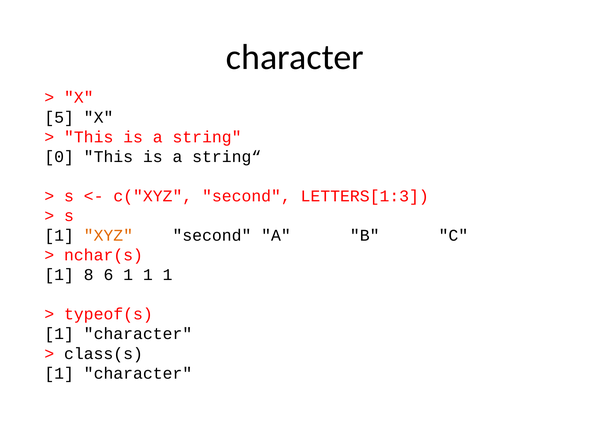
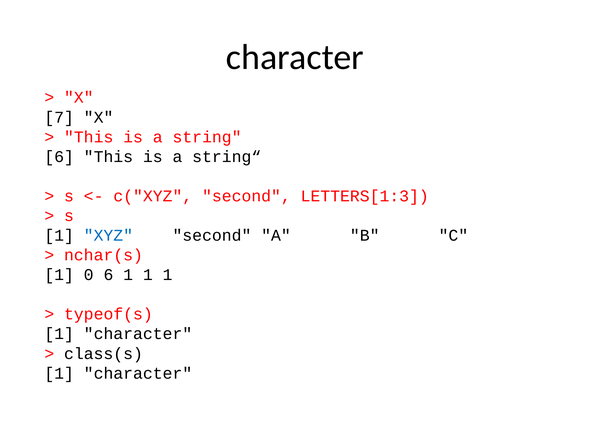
5: 5 -> 7
0 at (59, 156): 0 -> 6
XYZ colour: orange -> blue
8: 8 -> 0
